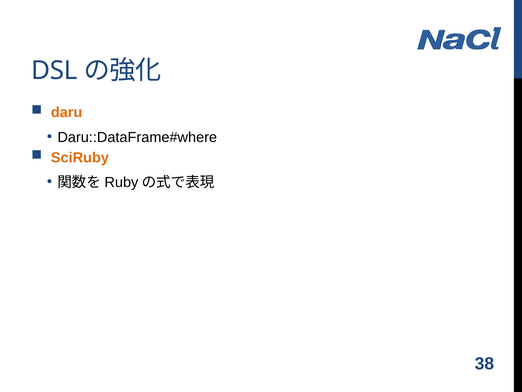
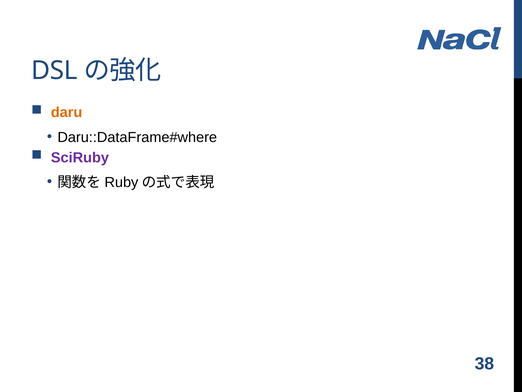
SciRuby colour: orange -> purple
